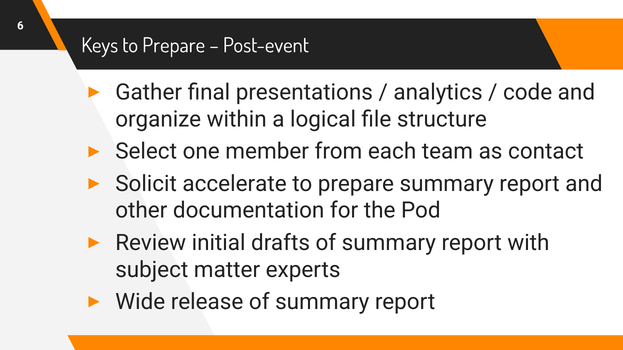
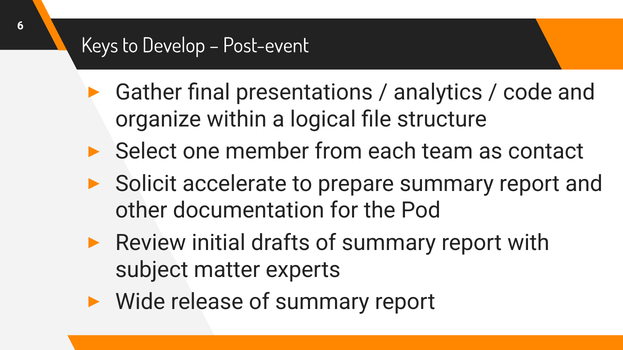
Keys to Prepare: Prepare -> Develop
